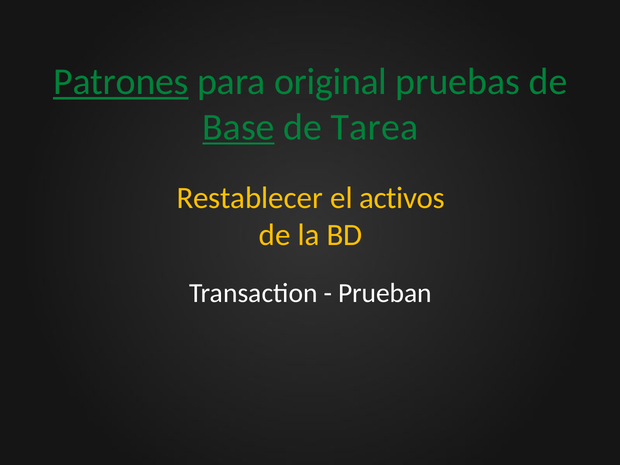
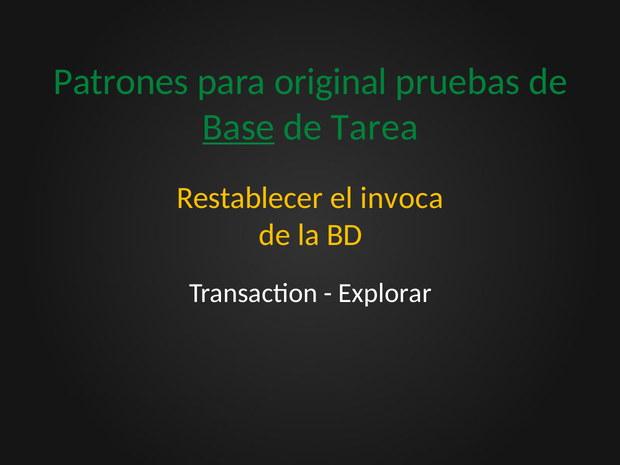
Patrones underline: present -> none
activos: activos -> invoca
Prueban: Prueban -> Explorar
